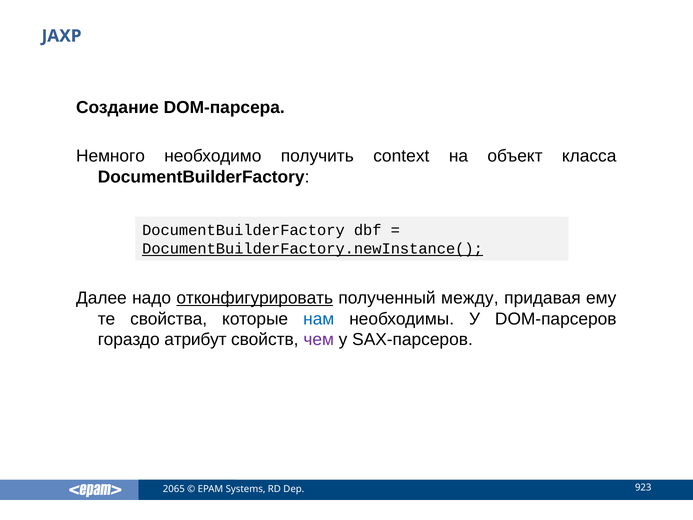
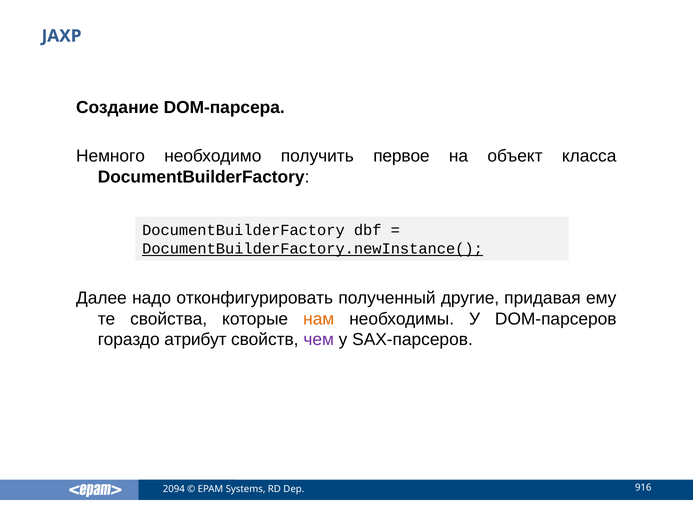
context: context -> первое
отконфигурировать underline: present -> none
между: между -> другие
нам colour: blue -> orange
2065: 2065 -> 2094
923: 923 -> 916
